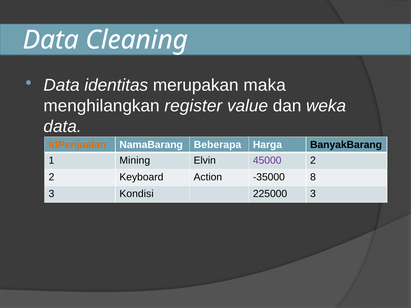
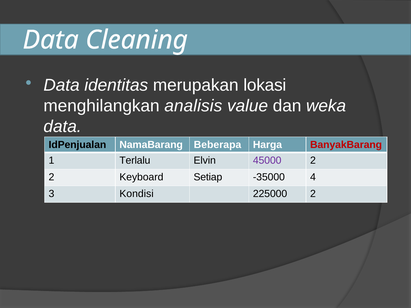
maka: maka -> lokasi
register: register -> analisis
IdPenjualan colour: orange -> black
BanyakBarang colour: black -> red
Mining: Mining -> Terlalu
Action: Action -> Setiap
8: 8 -> 4
225000 3: 3 -> 2
